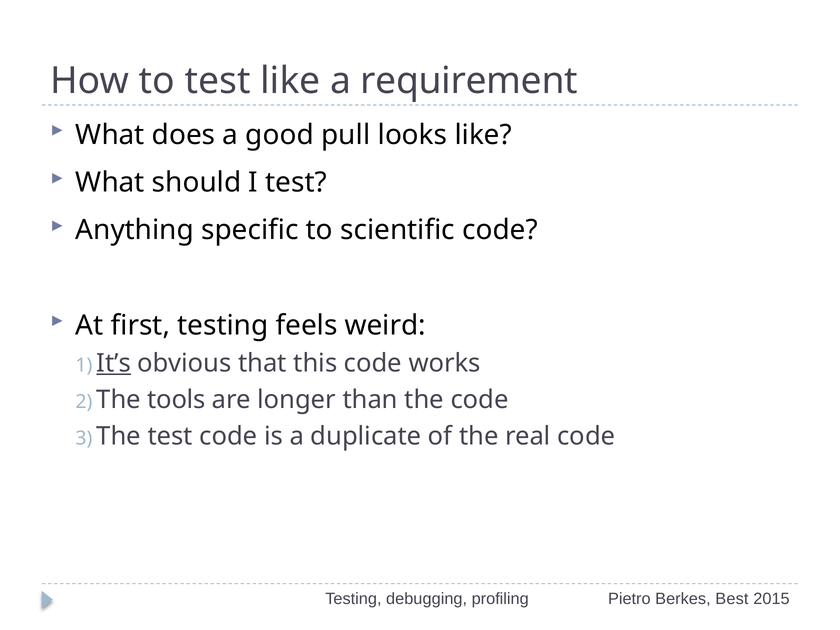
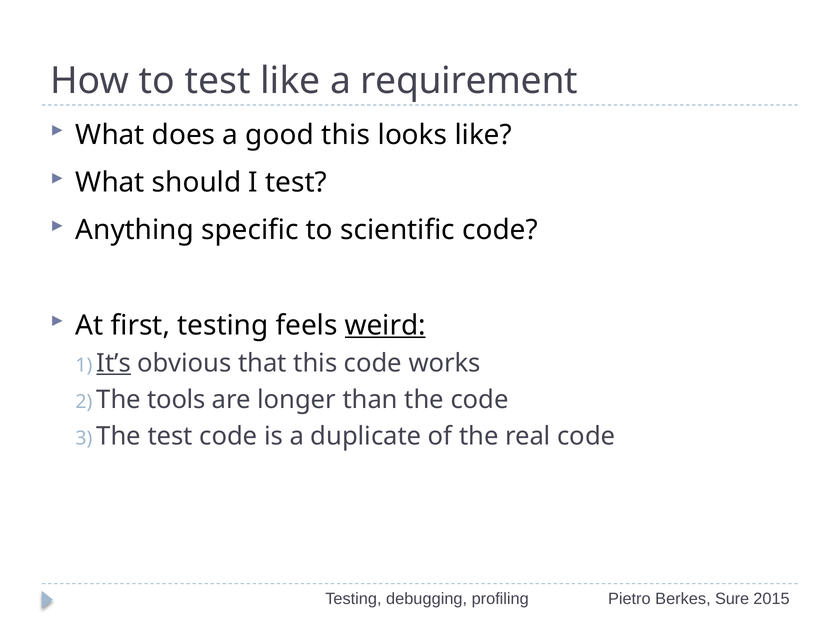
good pull: pull -> this
weird underline: none -> present
Best: Best -> Sure
